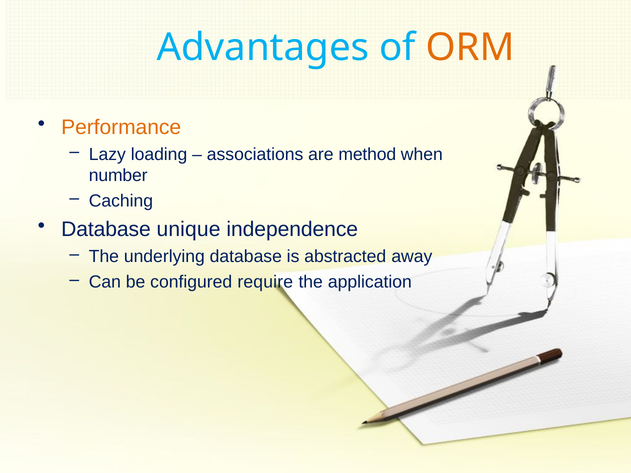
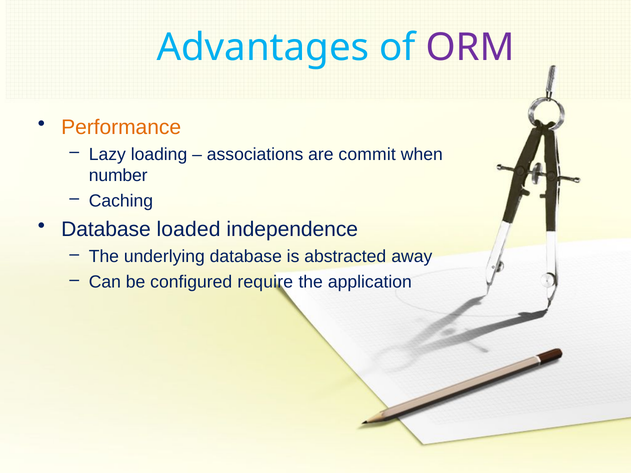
ORM colour: orange -> purple
method: method -> commit
unique: unique -> loaded
